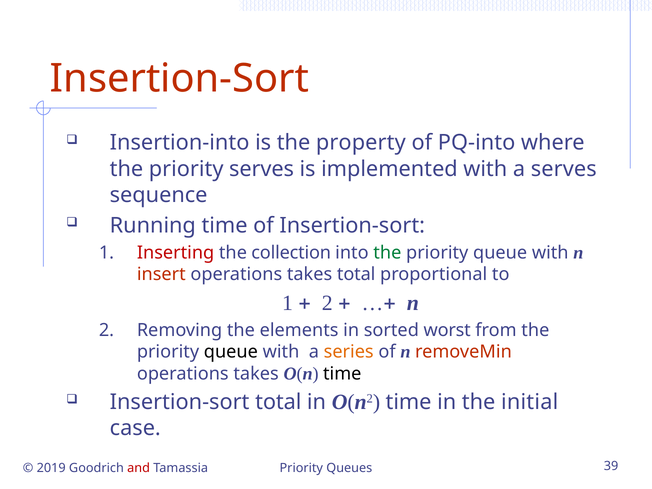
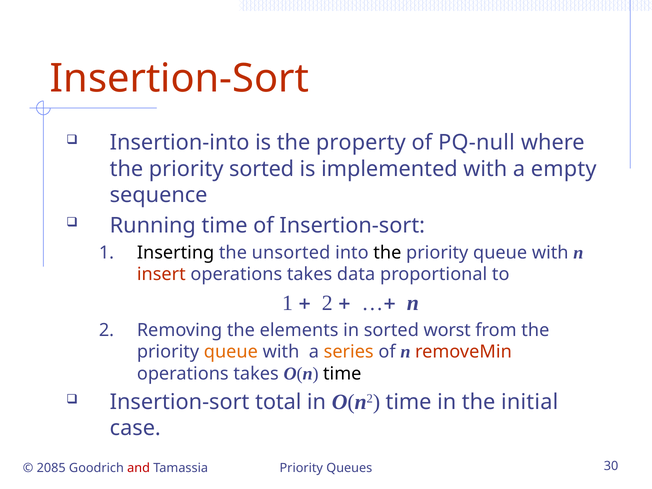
PQ-into: PQ-into -> PQ-null
priority serves: serves -> sorted
a serves: serves -> empty
Inserting colour: red -> black
collection: collection -> unsorted
the at (387, 253) colour: green -> black
takes total: total -> data
queue at (231, 352) colour: black -> orange
2019: 2019 -> 2085
39: 39 -> 30
